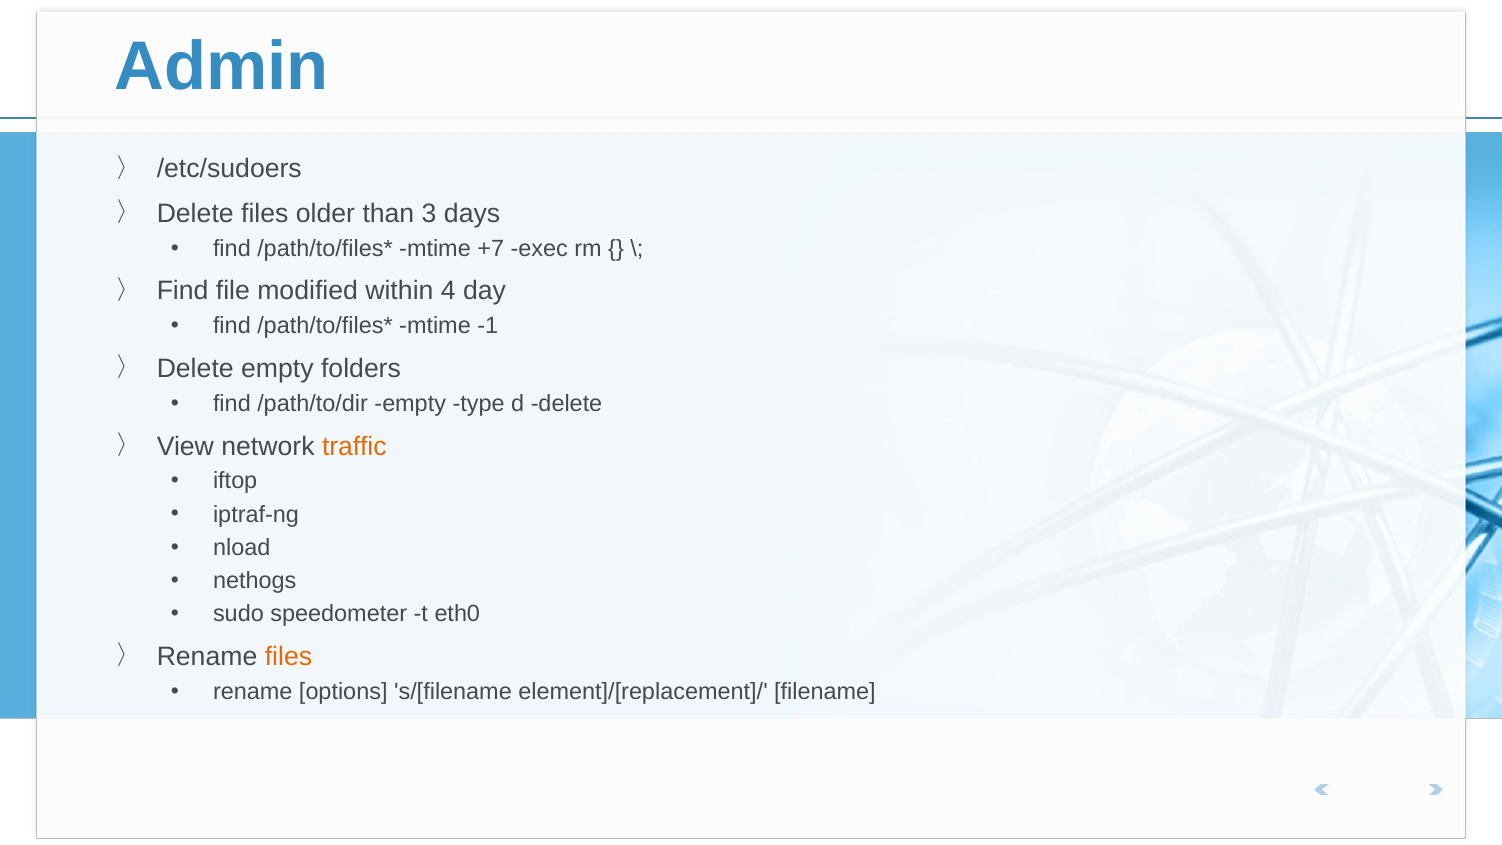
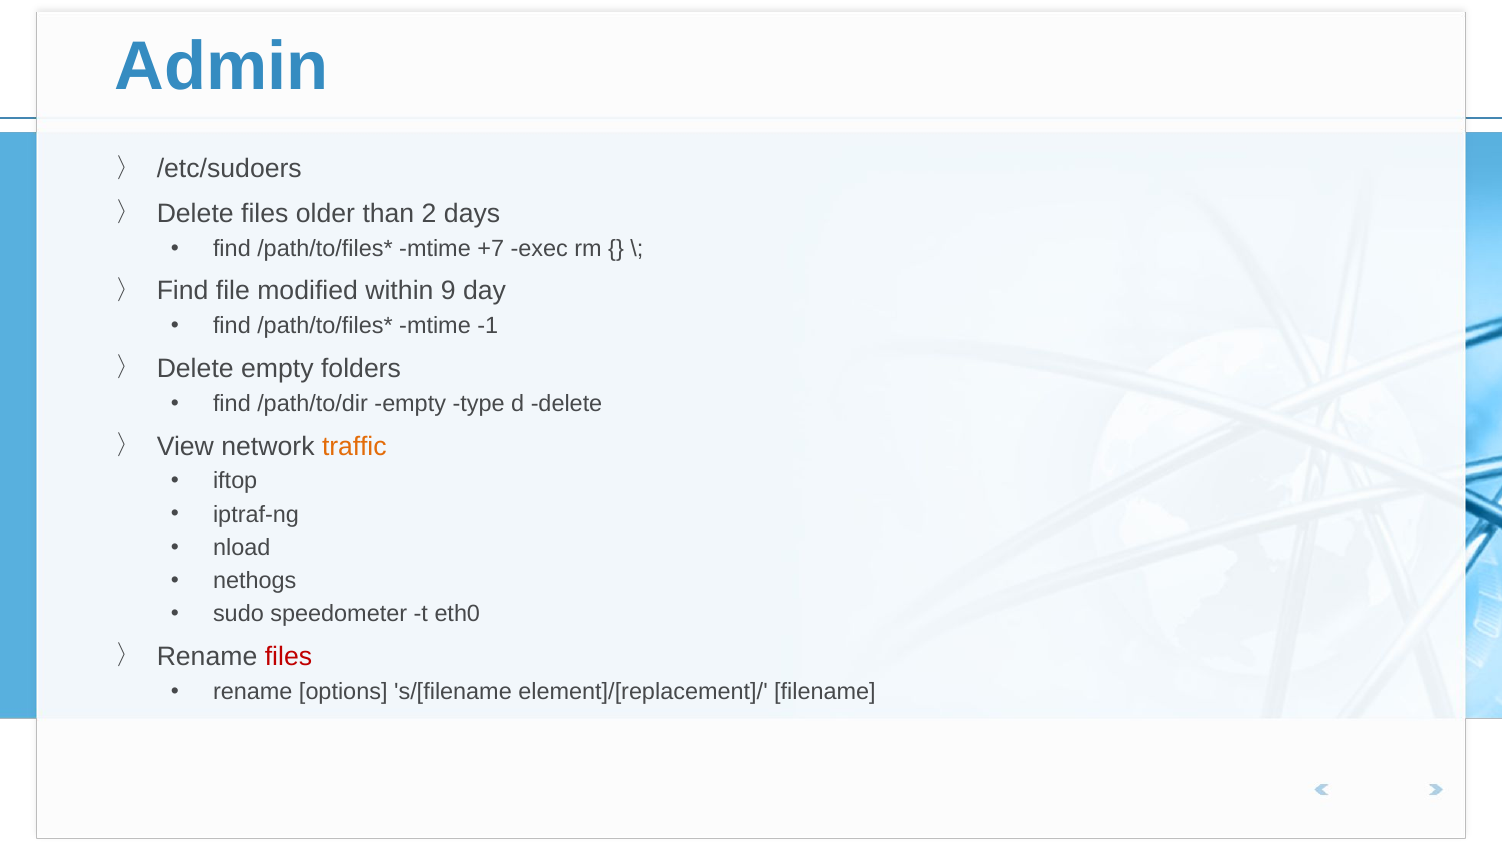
3: 3 -> 2
4: 4 -> 9
files at (288, 656) colour: orange -> red
